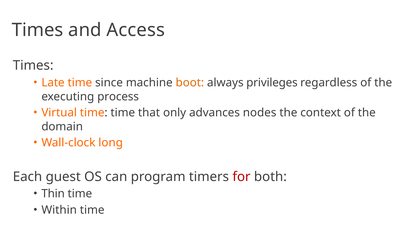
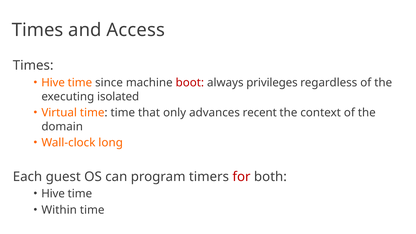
Late at (53, 83): Late -> Hive
boot colour: orange -> red
process: process -> isolated
nodes: nodes -> recent
Thin at (53, 194): Thin -> Hive
